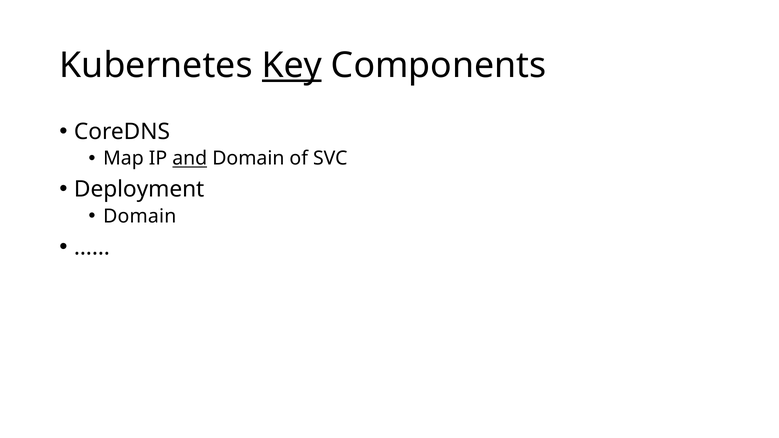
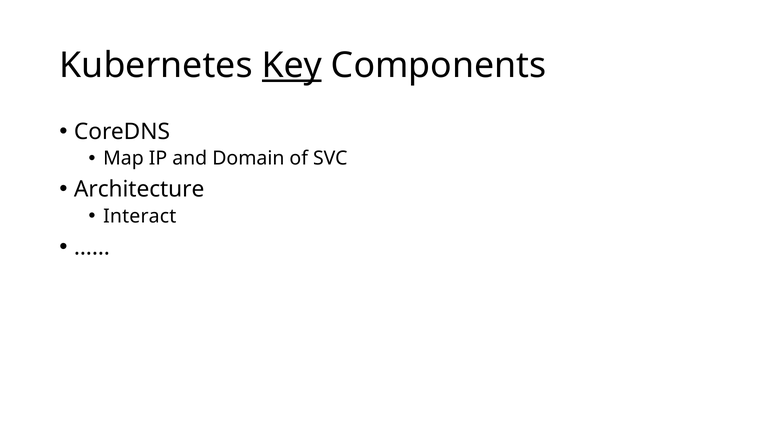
and underline: present -> none
Deployment: Deployment -> Architecture
Domain at (140, 216): Domain -> Interact
